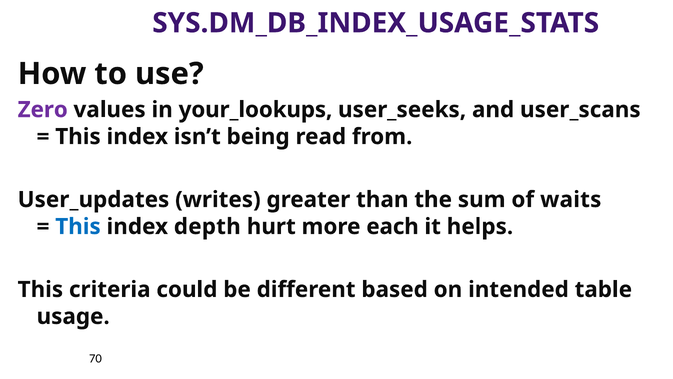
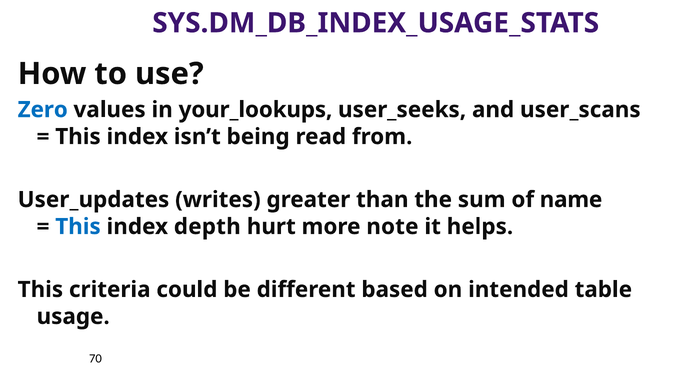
Zero colour: purple -> blue
waits: waits -> name
each: each -> note
